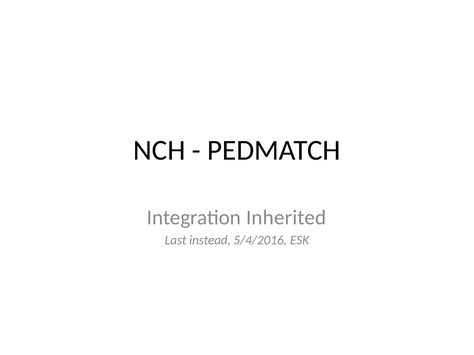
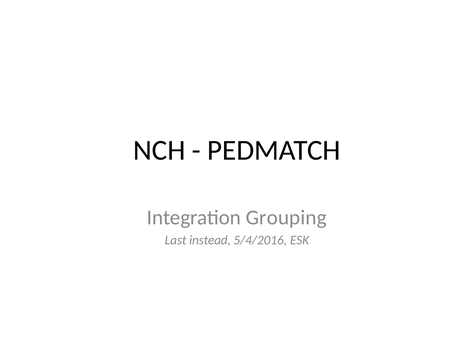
Inherited: Inherited -> Grouping
